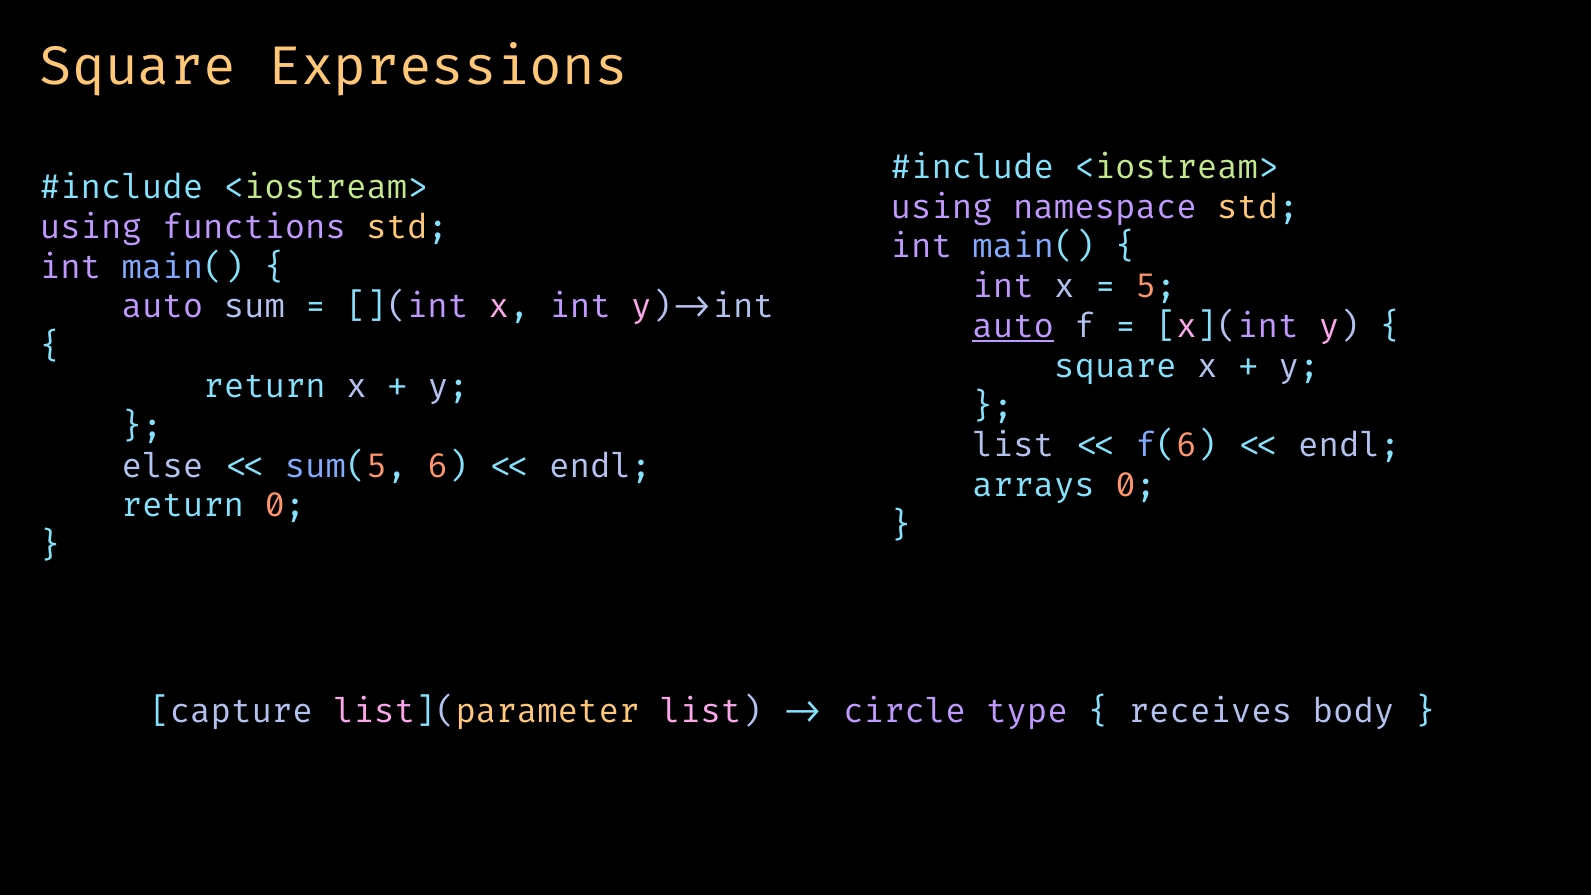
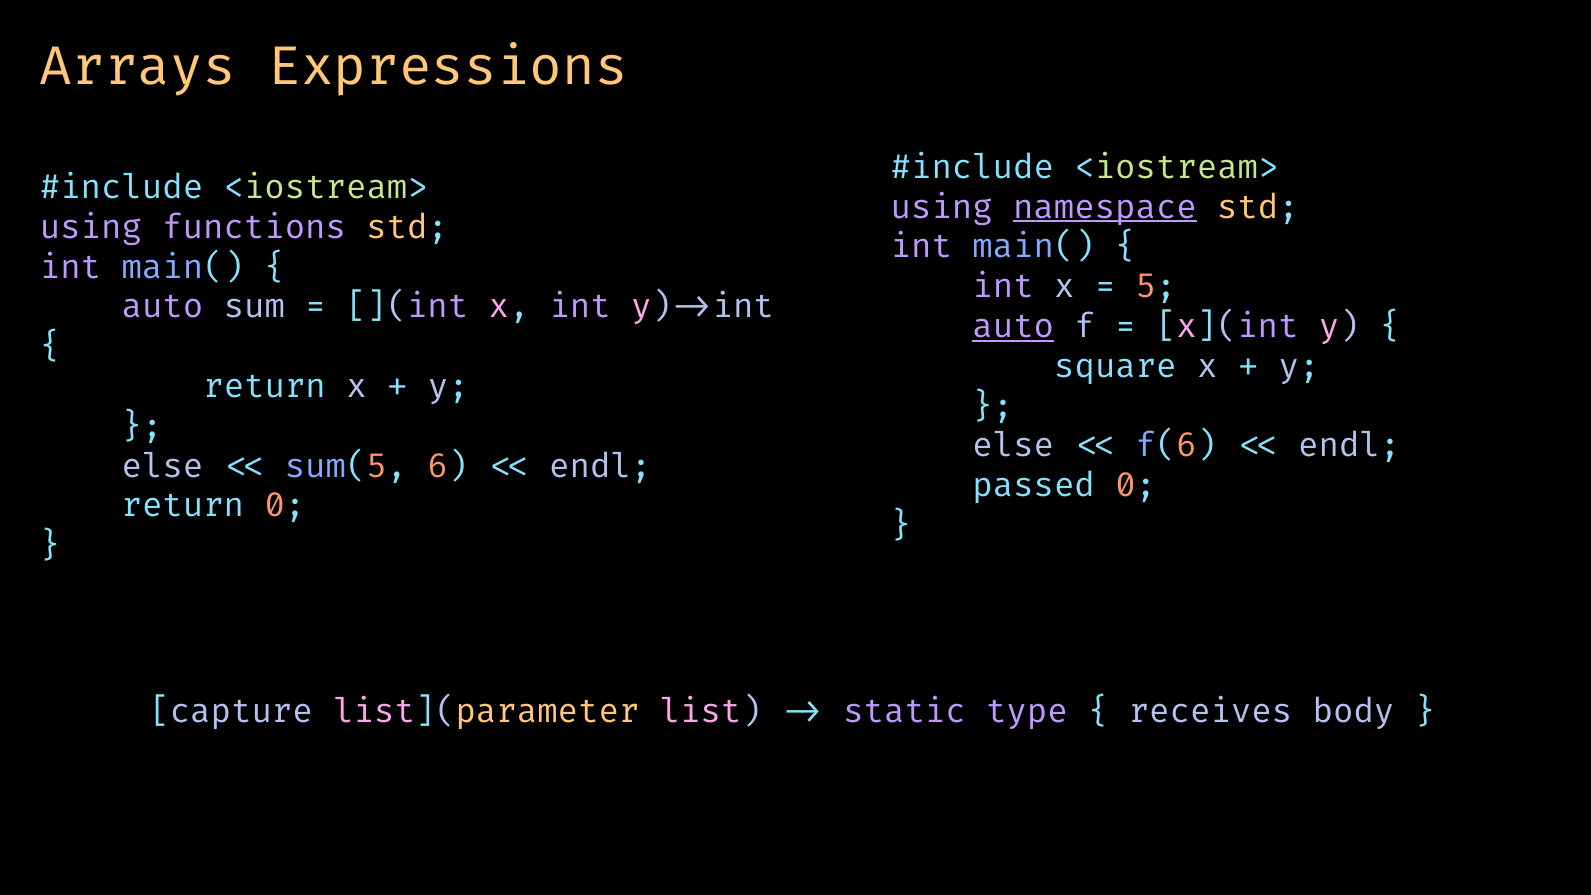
Square at (138, 67): Square -> Arrays
namespace underline: none -> present
list at (1013, 446): list -> else
arrays: arrays -> passed
circle: circle -> static
